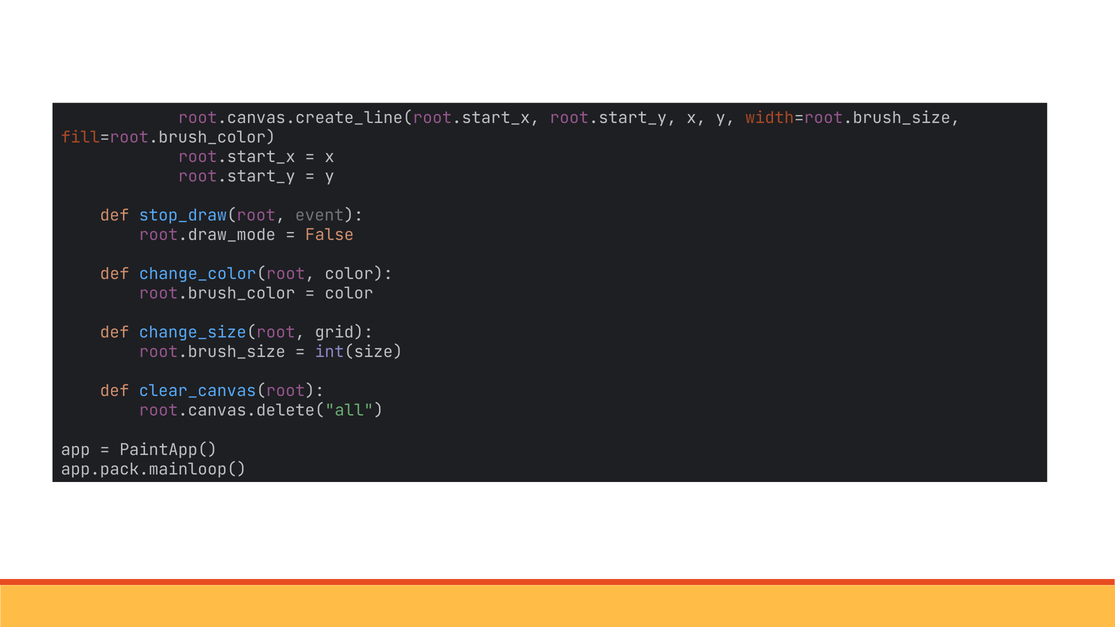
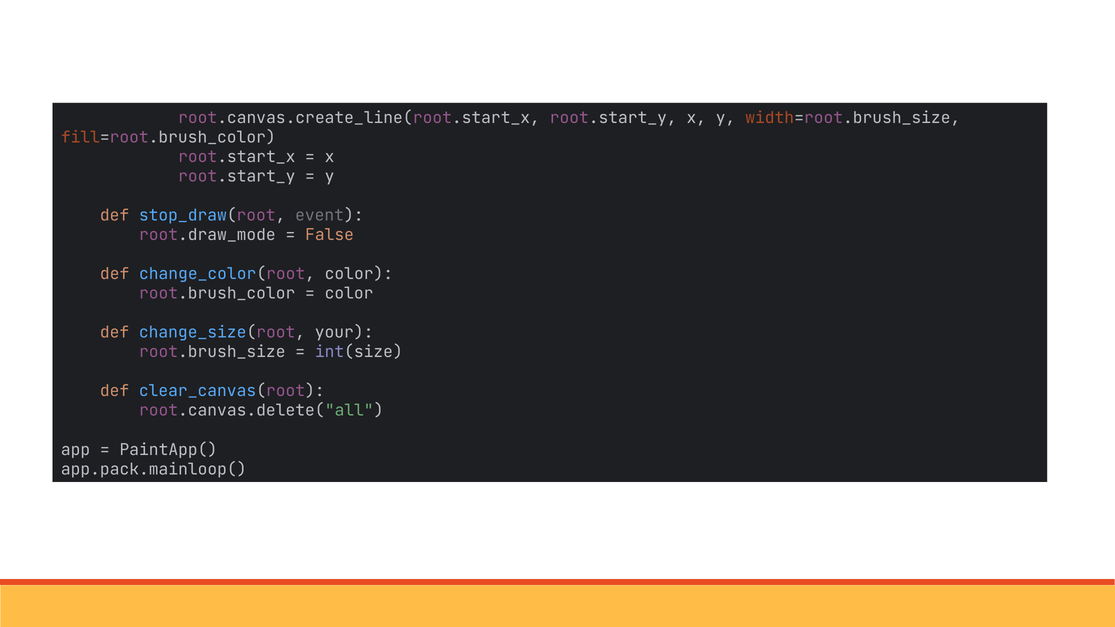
grid: grid -> your
